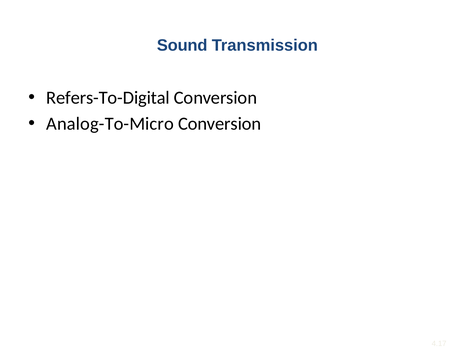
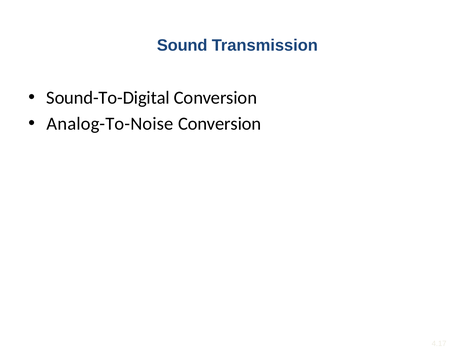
Refers-To-Digital: Refers-To-Digital -> Sound-To-Digital
Analog-To-Micro: Analog-To-Micro -> Analog-To-Noise
